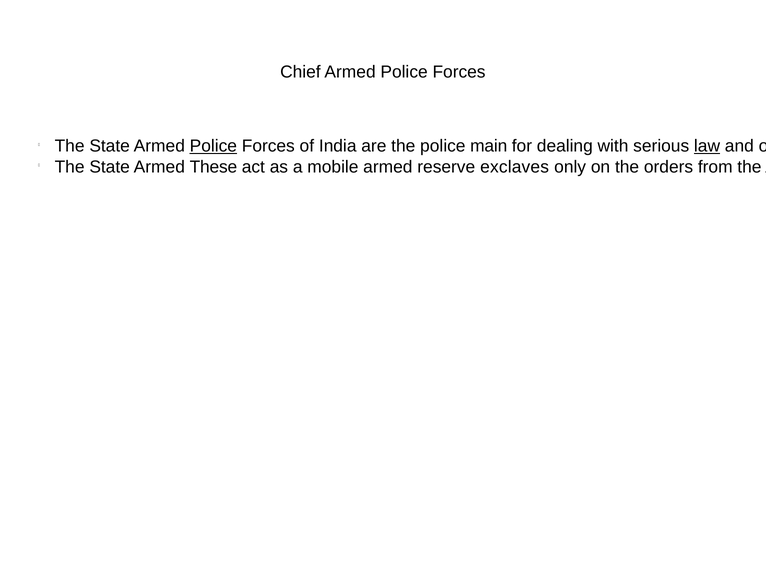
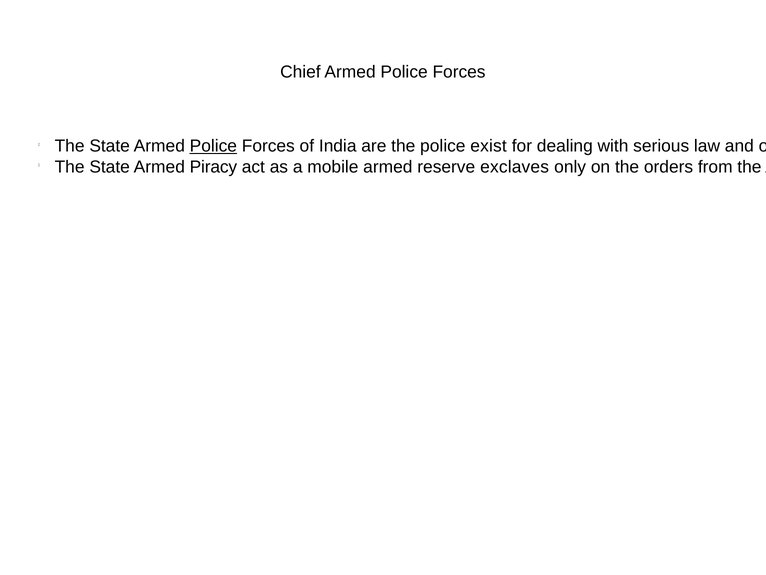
police main: main -> exist
law underline: present -> none
These: These -> Piracy
